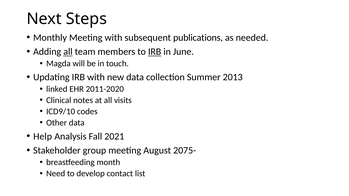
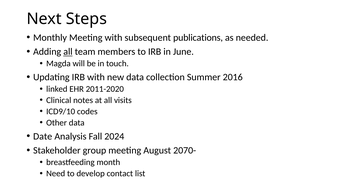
IRB at (155, 52) underline: present -> none
2013: 2013 -> 2016
Help: Help -> Date
2021: 2021 -> 2024
2075-: 2075- -> 2070-
